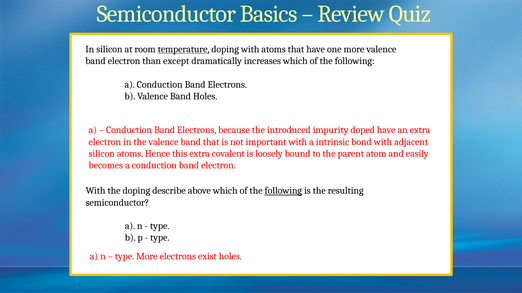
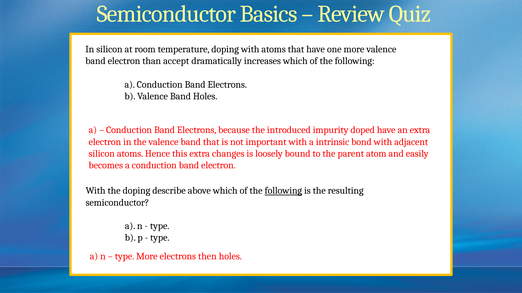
temperature underline: present -> none
except: except -> accept
covalent: covalent -> changes
exist: exist -> then
